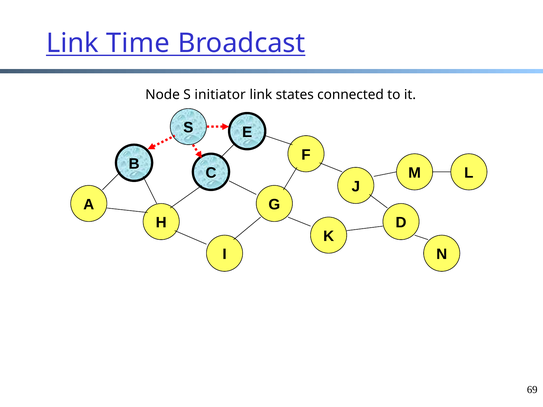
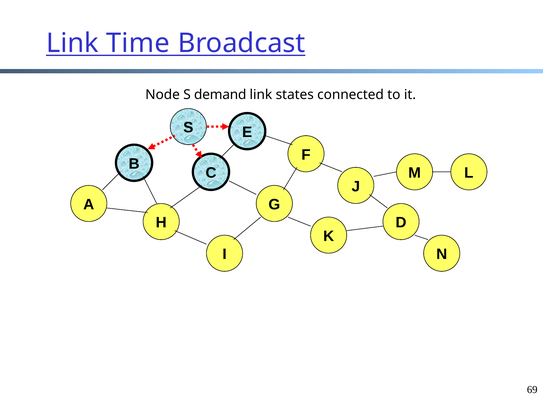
initiator: initiator -> demand
